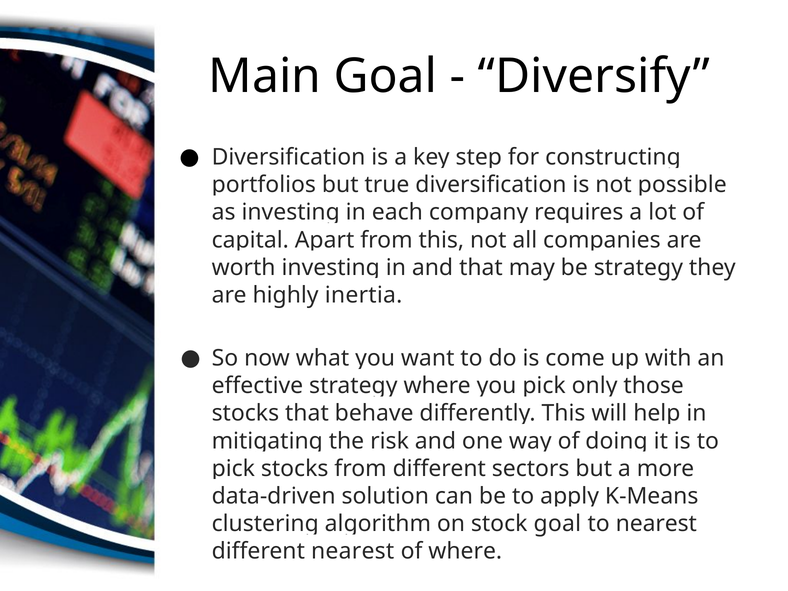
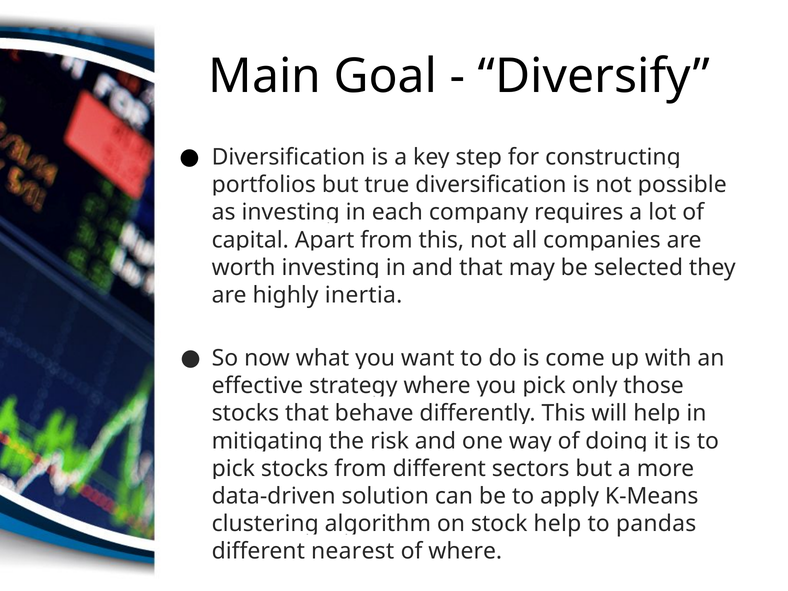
be strategy: strategy -> selected
goal at (557, 524): goal -> help
to nearest: nearest -> pandas
